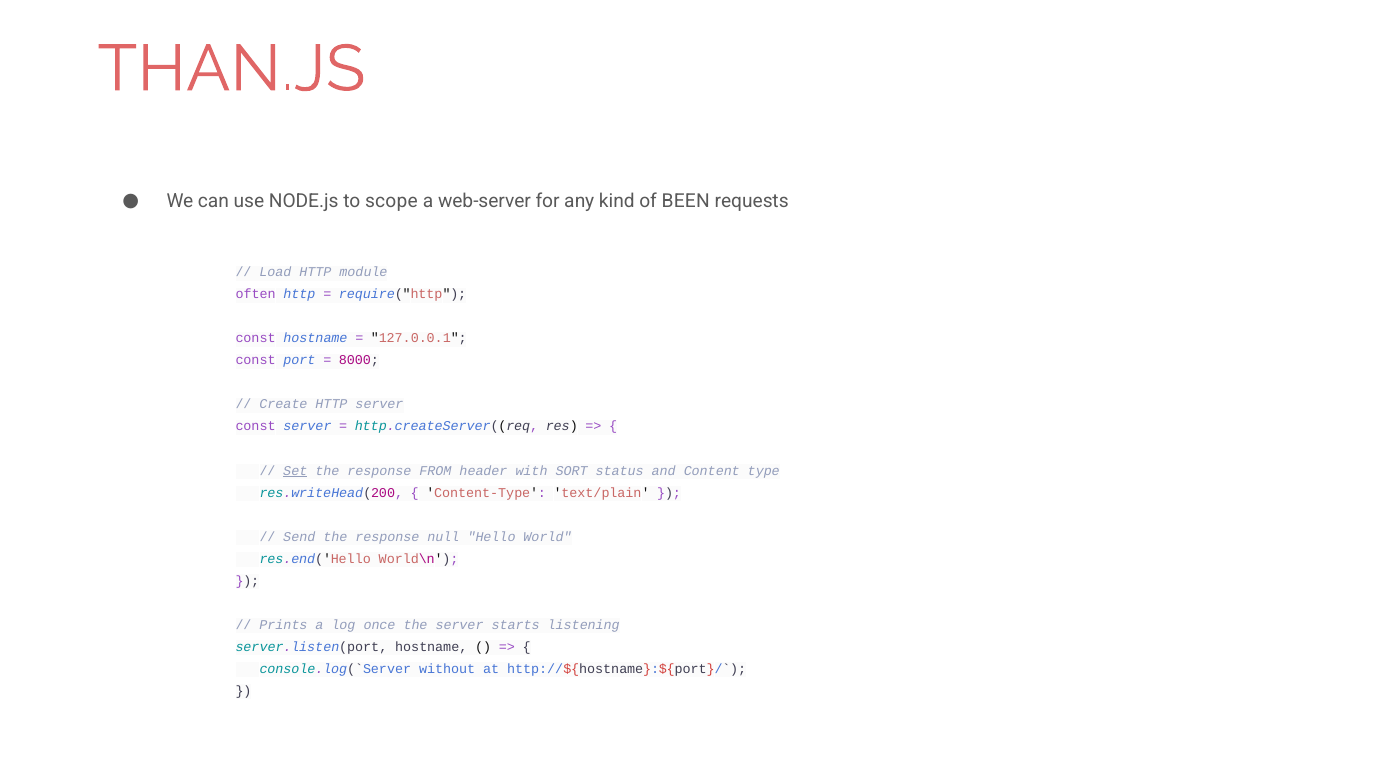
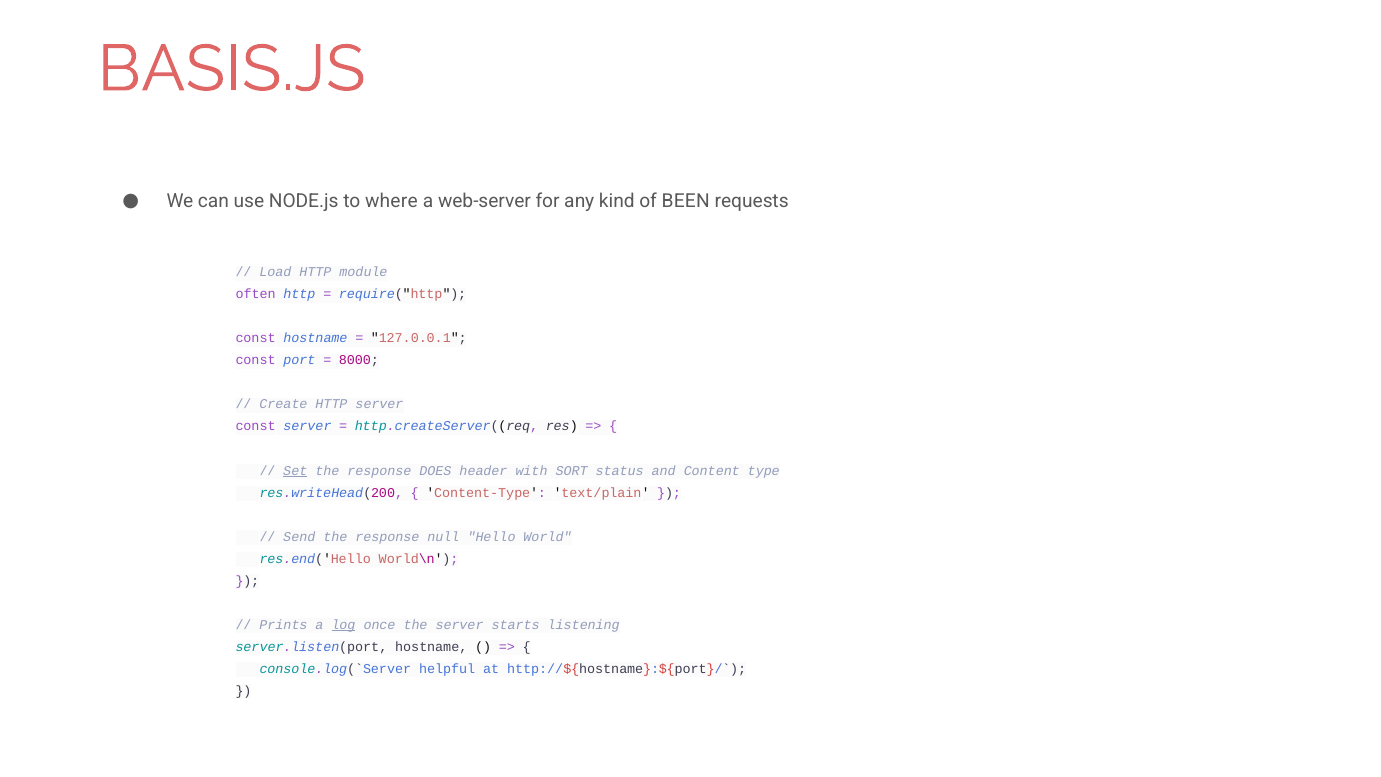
THAN.JS: THAN.JS -> BASIS.JS
scope: scope -> where
FROM: FROM -> DOES
log underline: none -> present
without: without -> helpful
